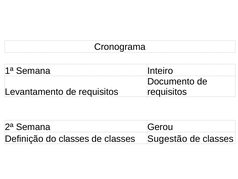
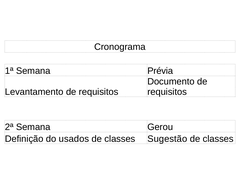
Inteiro: Inteiro -> Prévia
do classes: classes -> usados
